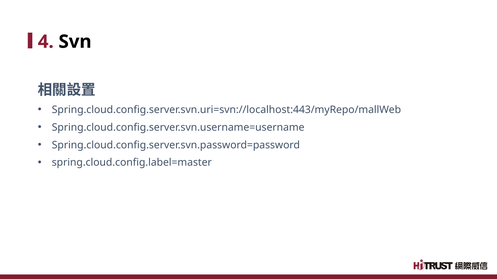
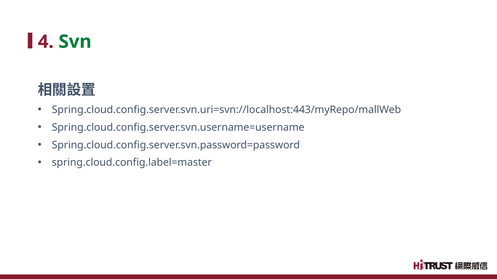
Svn colour: black -> green
